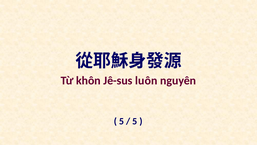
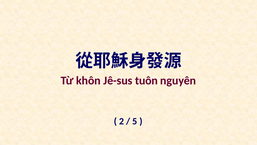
luôn: luôn -> tuôn
5 at (121, 121): 5 -> 2
